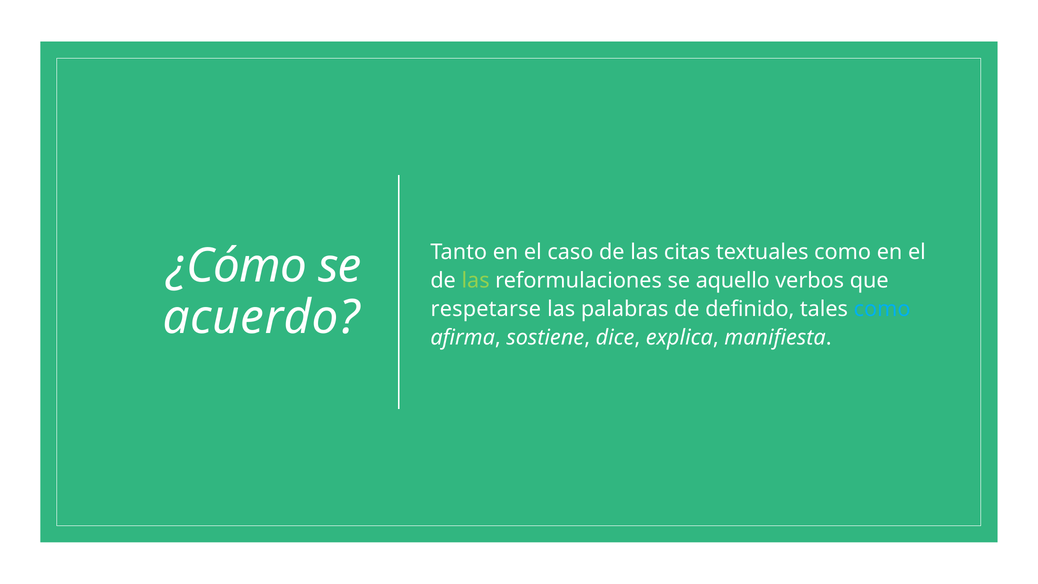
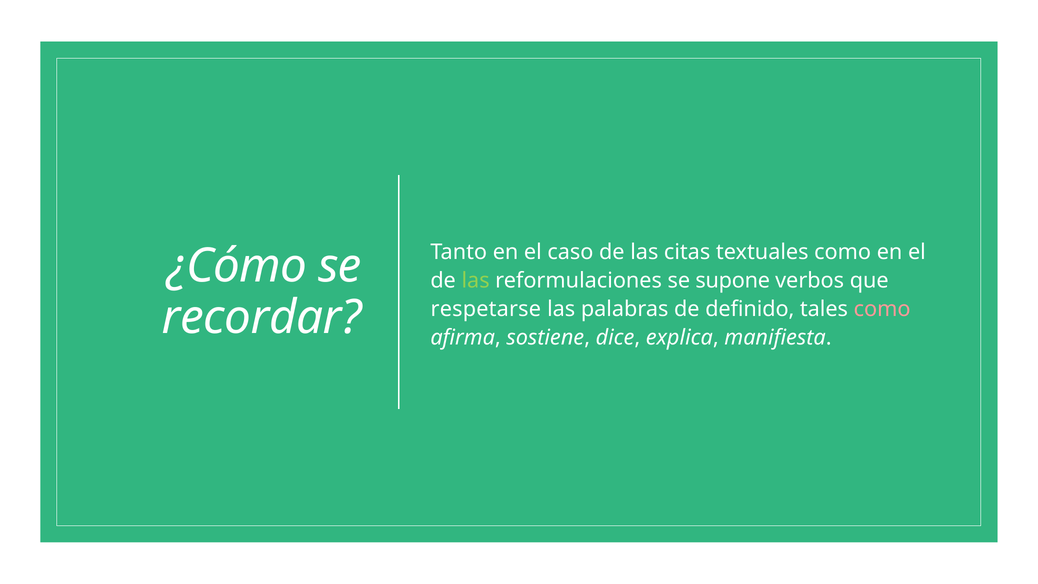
aquello: aquello -> supone
como at (882, 309) colour: light blue -> pink
acuerdo: acuerdo -> recordar
